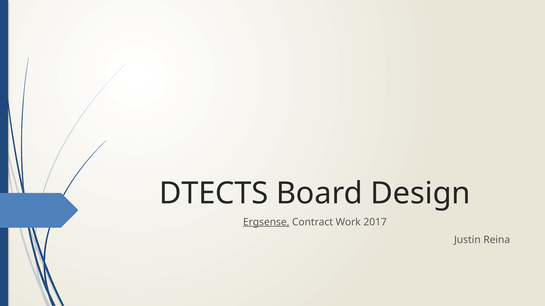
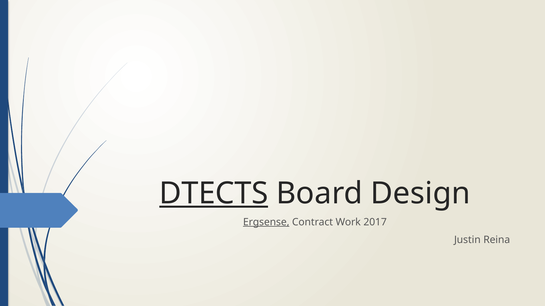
DTECTS underline: none -> present
